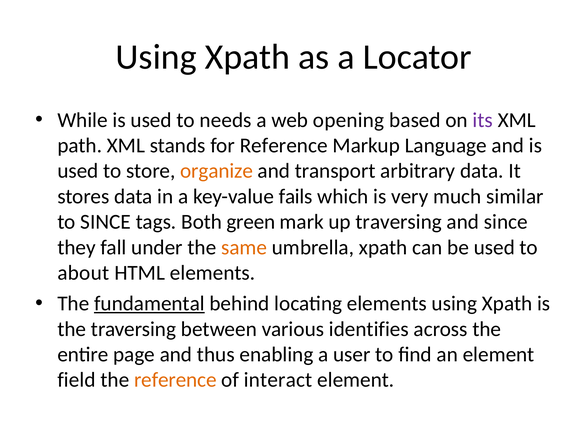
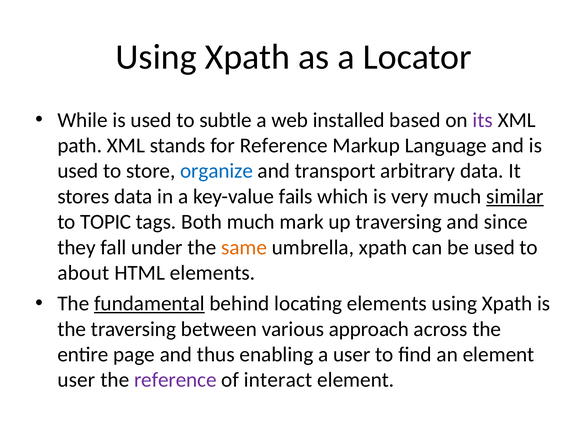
needs: needs -> subtle
opening: opening -> installed
organize colour: orange -> blue
similar underline: none -> present
to SINCE: SINCE -> TOPIC
Both green: green -> much
identifies: identifies -> approach
field at (76, 380): field -> user
reference at (175, 380) colour: orange -> purple
